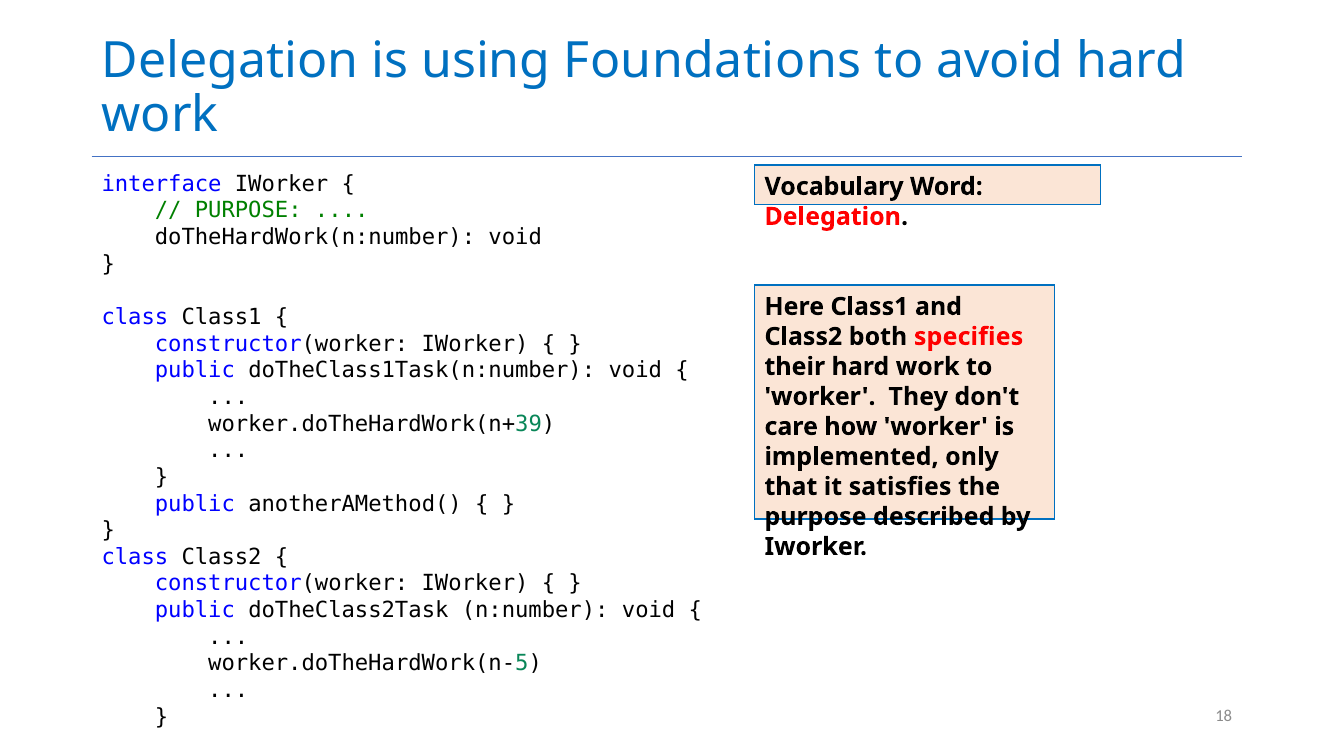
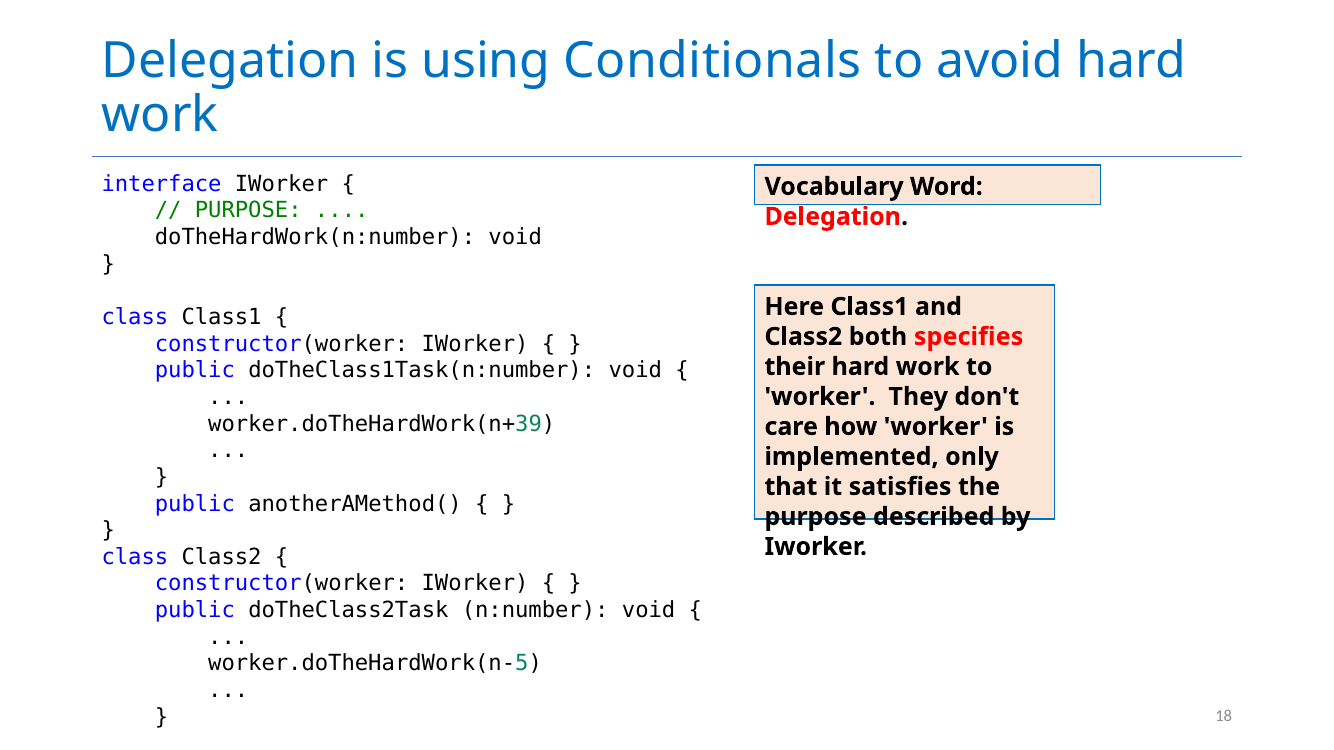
Foundations: Foundations -> Conditionals
